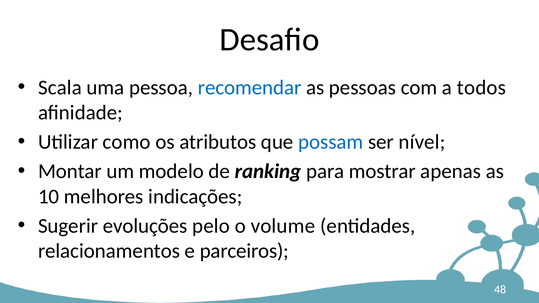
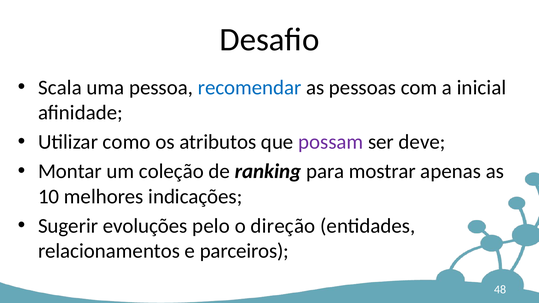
todos: todos -> inicial
possam colour: blue -> purple
nível: nível -> deve
modelo: modelo -> coleção
volume: volume -> direção
